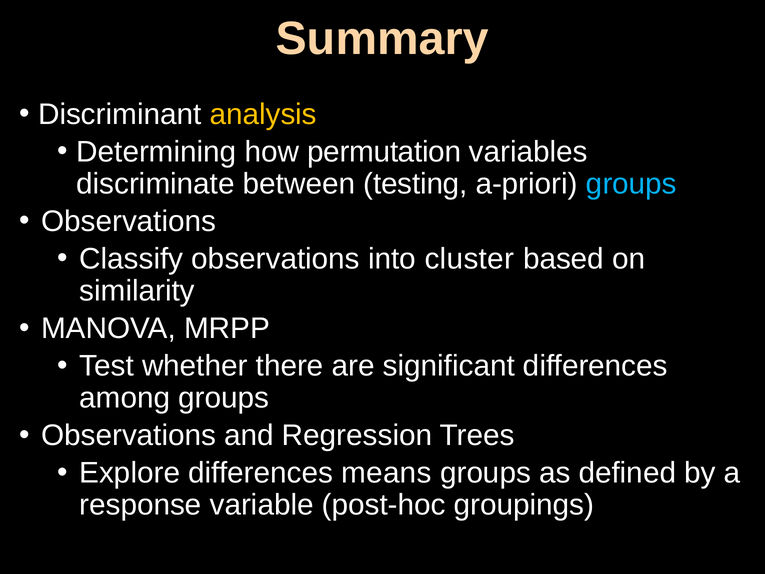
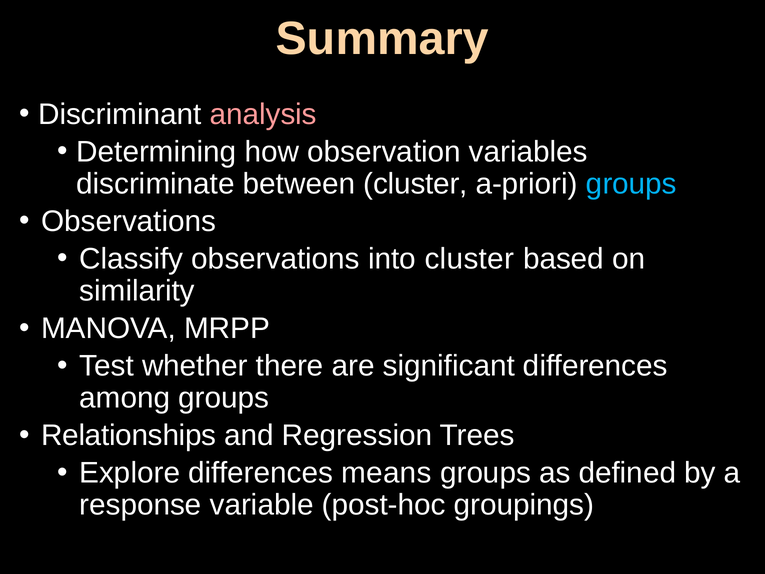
analysis colour: yellow -> pink
permutation: permutation -> observation
between testing: testing -> cluster
Observations at (129, 435): Observations -> Relationships
